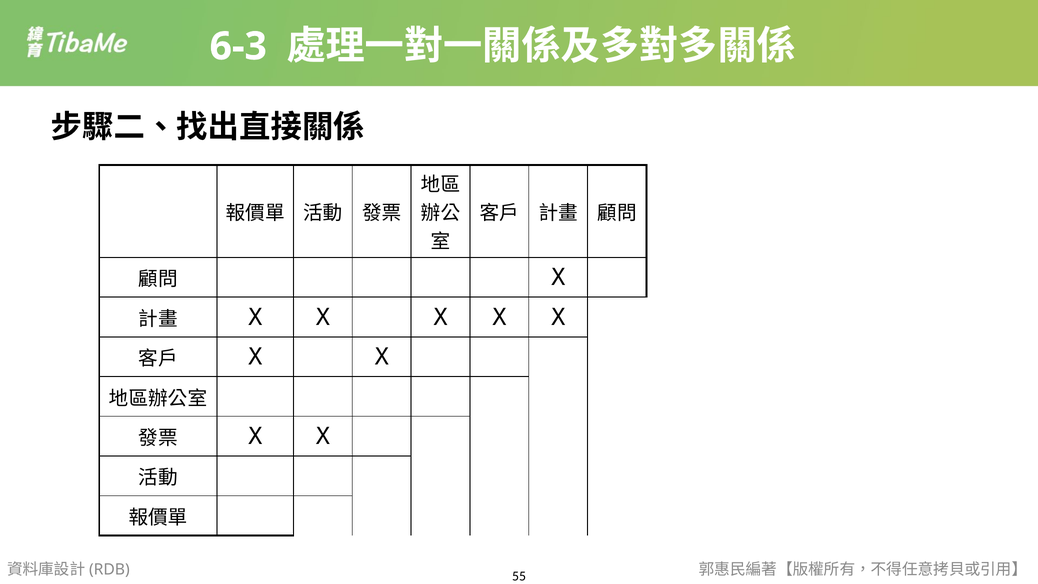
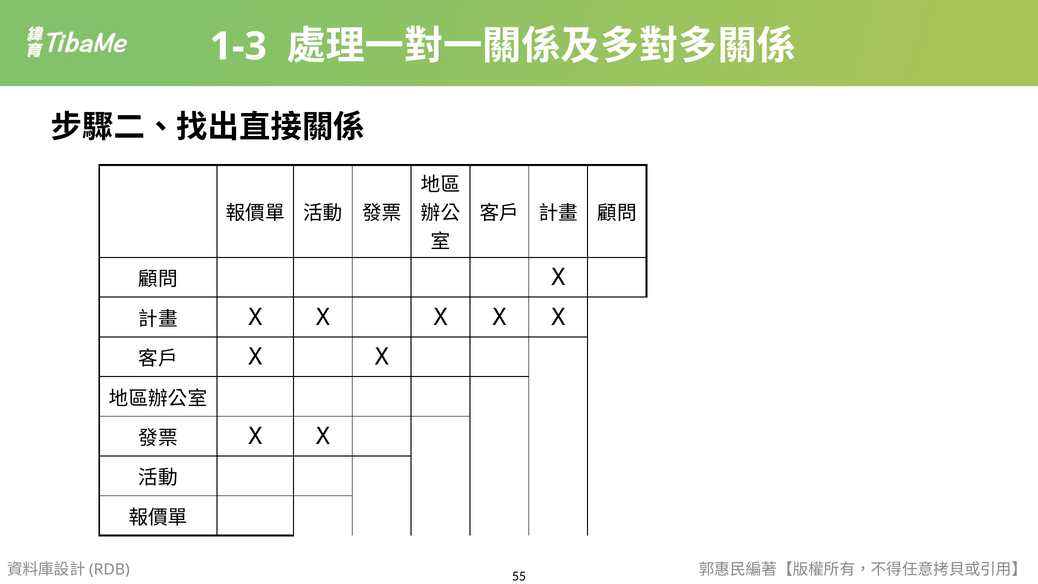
6-3: 6-3 -> 1-3
